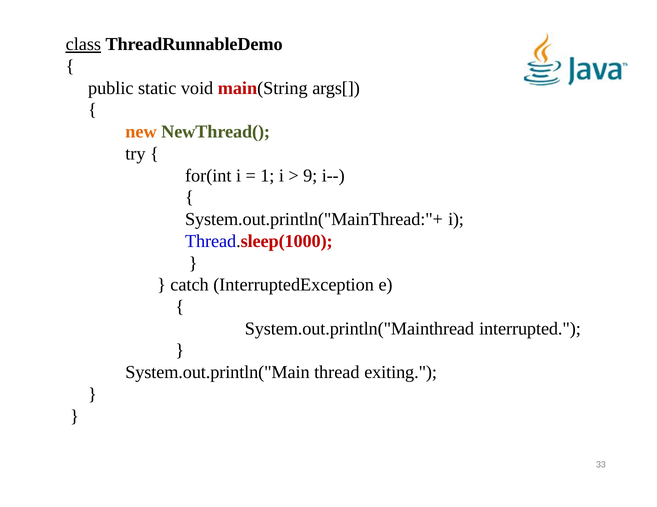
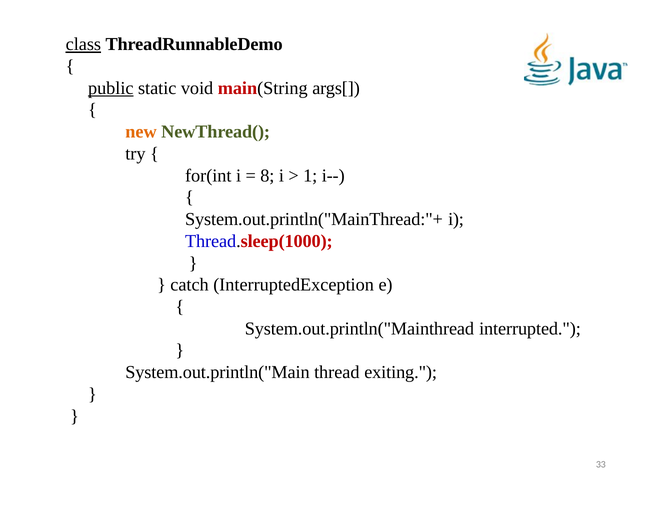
public underline: none -> present
1: 1 -> 8
9: 9 -> 1
